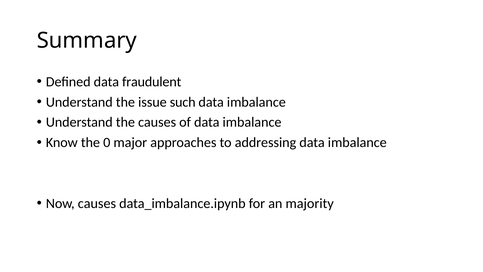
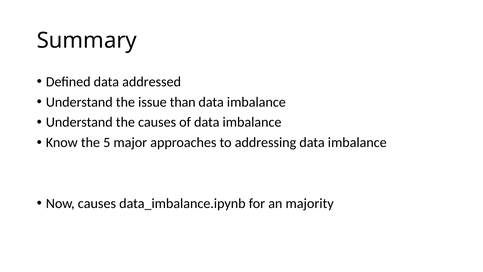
fraudulent: fraudulent -> addressed
such: such -> than
0: 0 -> 5
